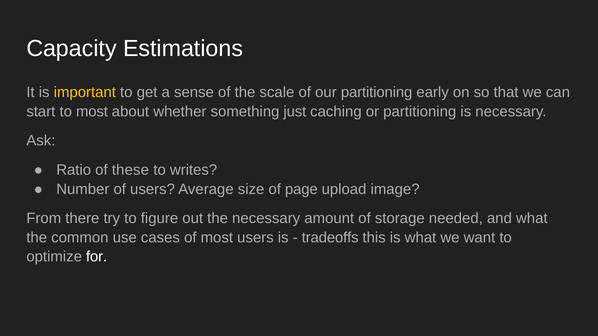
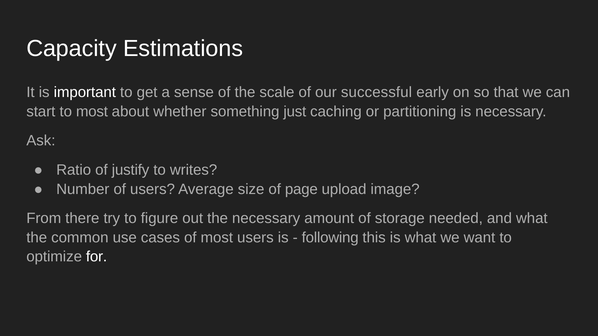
important colour: yellow -> white
our partitioning: partitioning -> successful
these: these -> justify
tradeoffs: tradeoffs -> following
